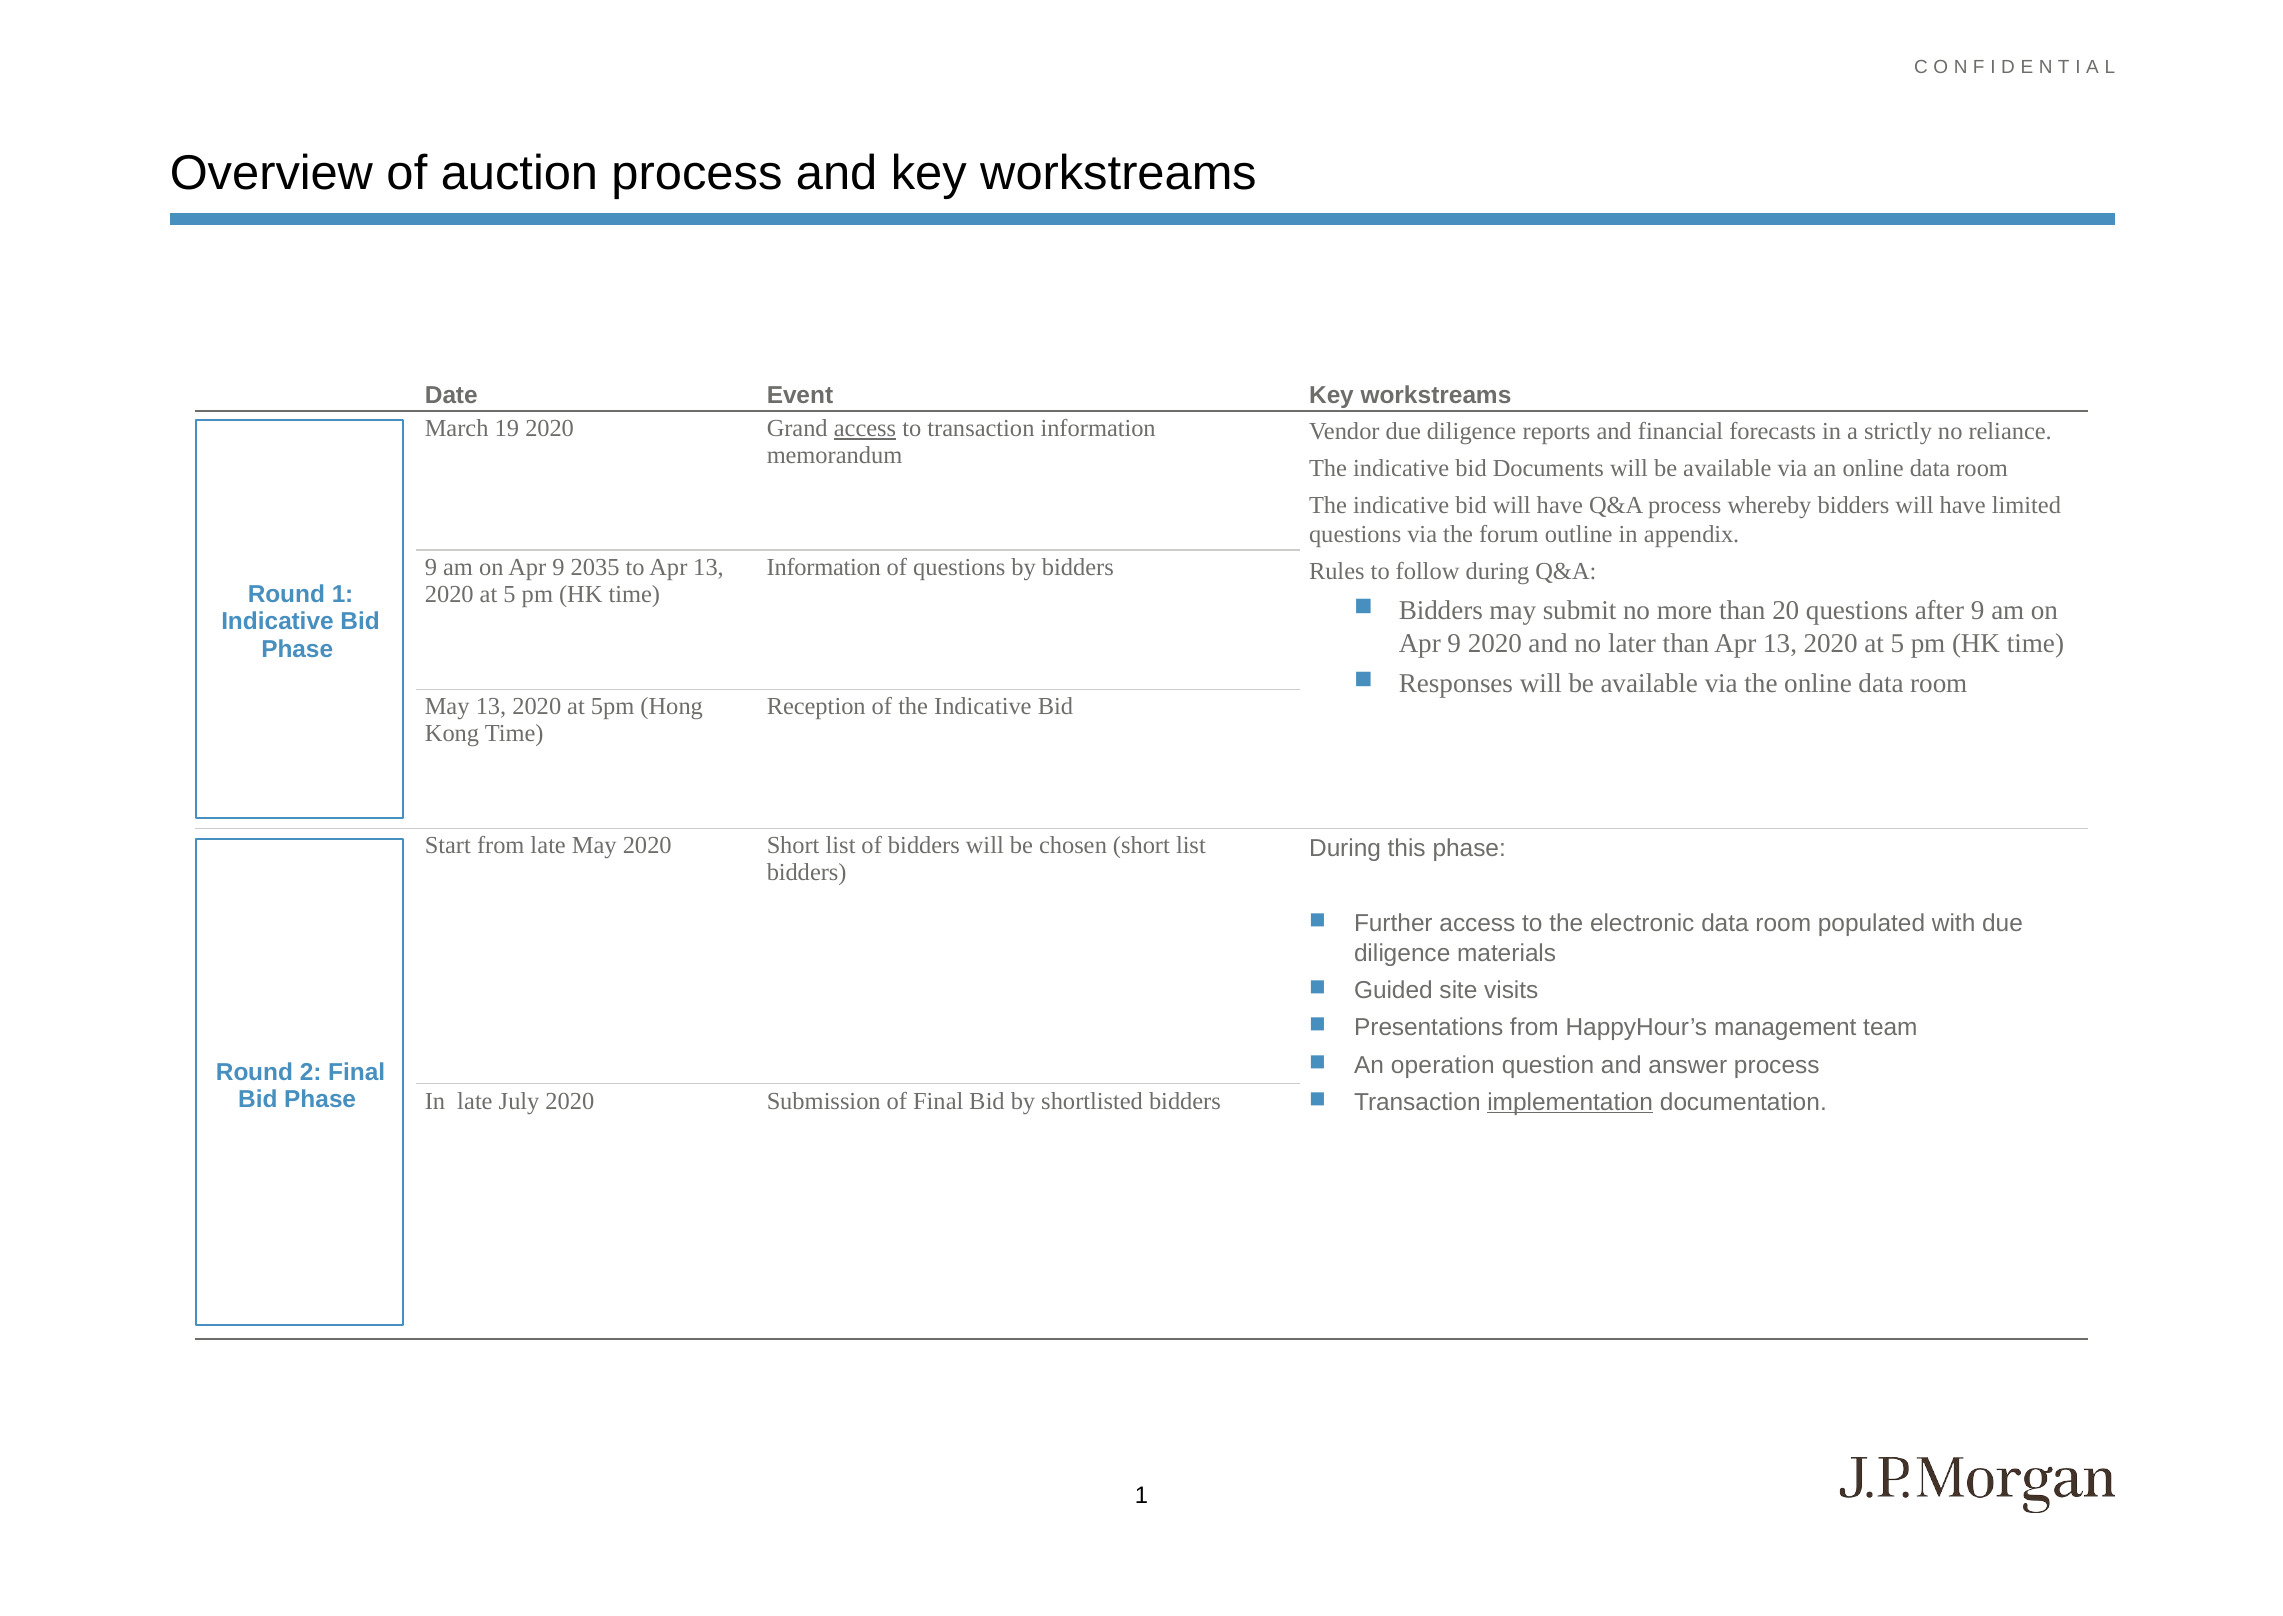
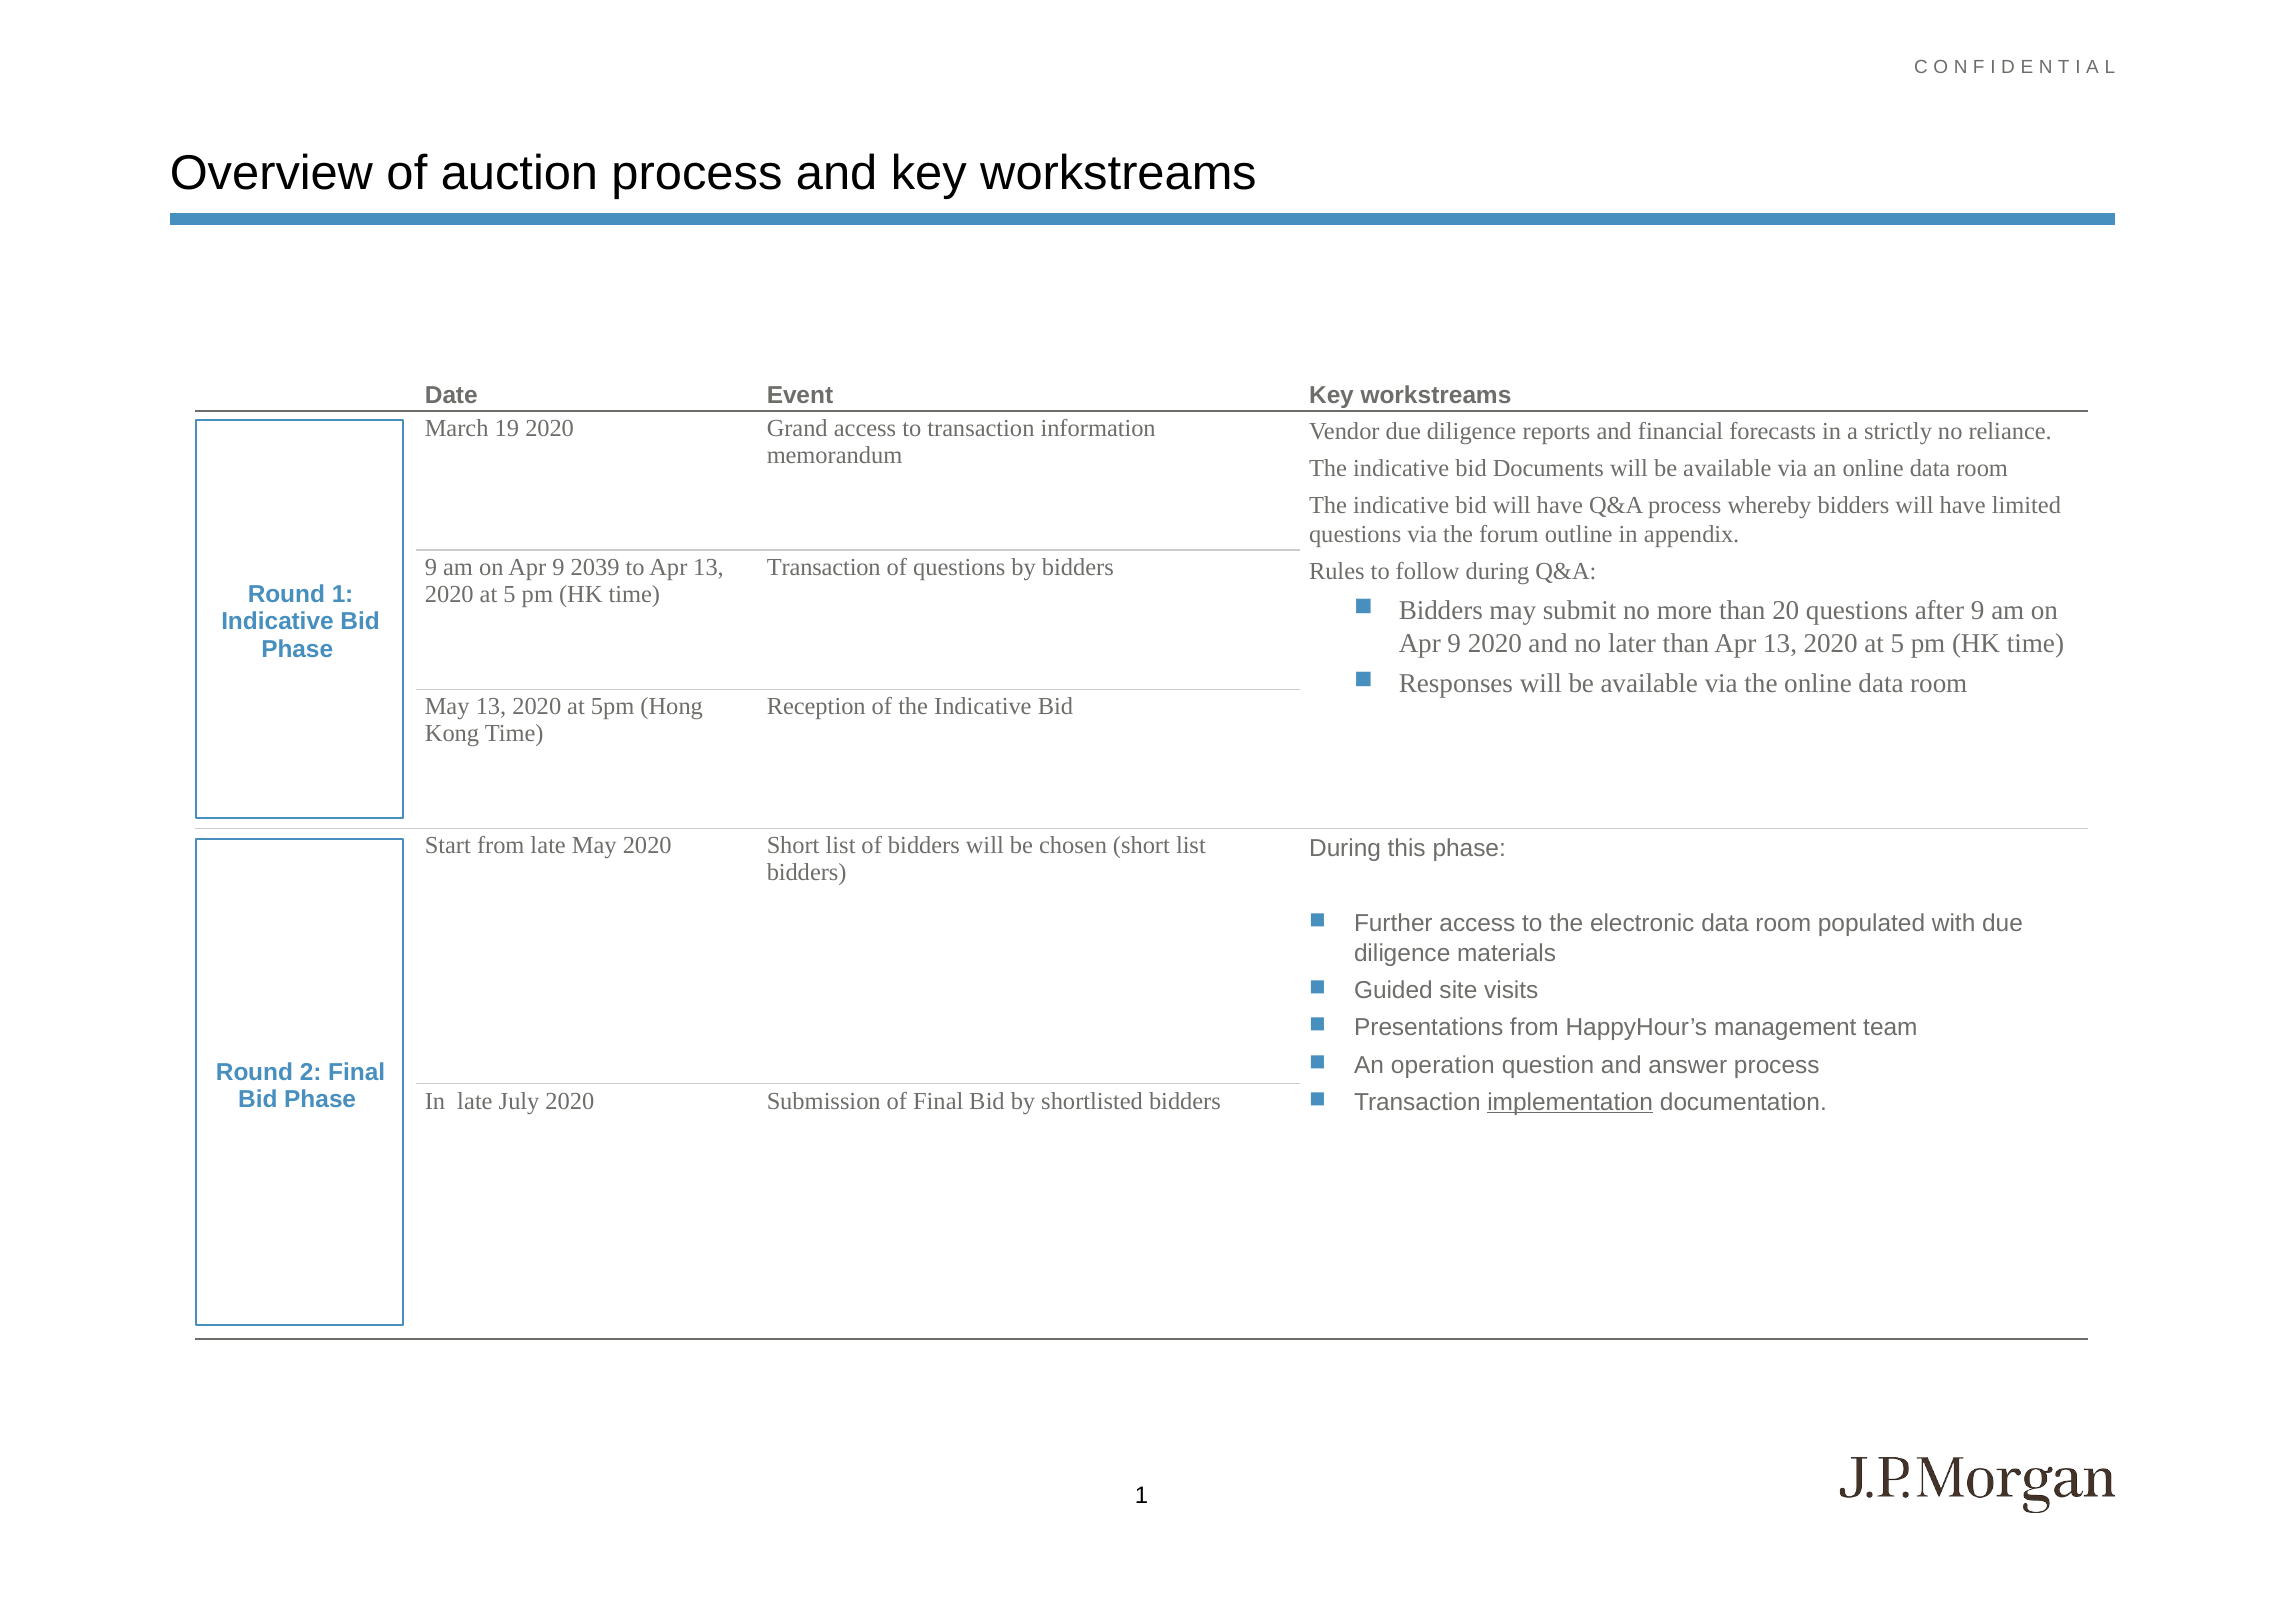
access at (865, 428) underline: present -> none
2035: 2035 -> 2039
Information at (824, 567): Information -> Transaction
